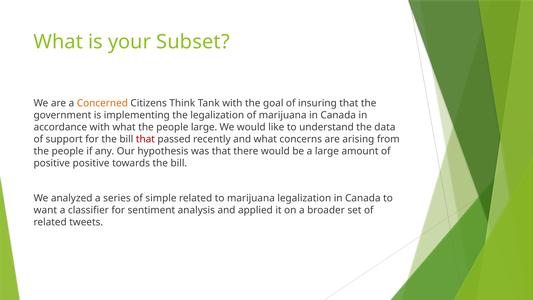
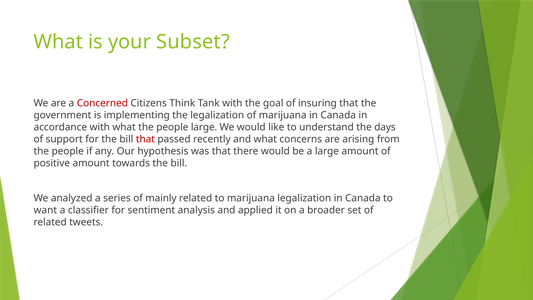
Concerned colour: orange -> red
data: data -> days
positive positive: positive -> amount
simple: simple -> mainly
